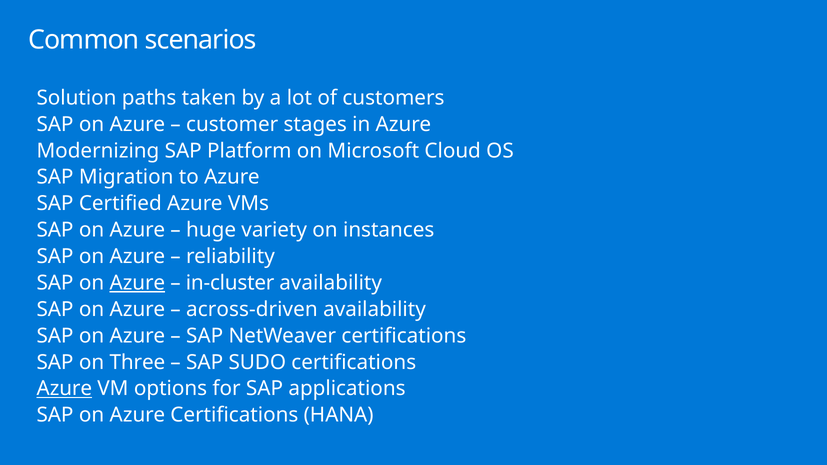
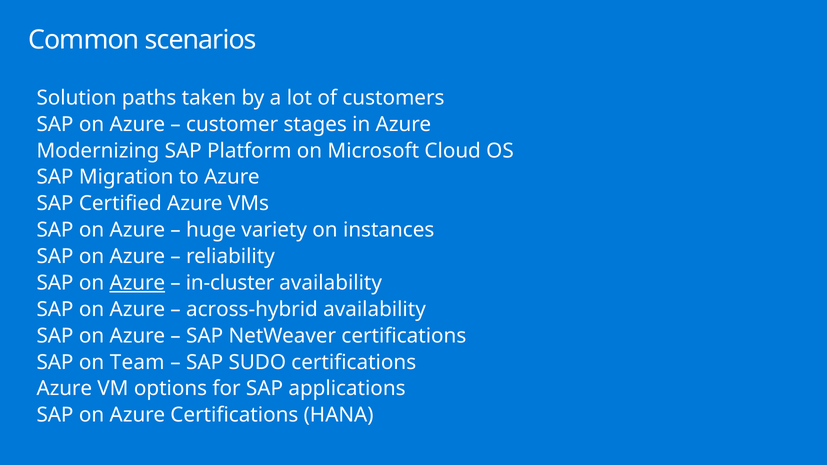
across-driven: across-driven -> across-hybrid
Three: Three -> Team
Azure at (64, 389) underline: present -> none
